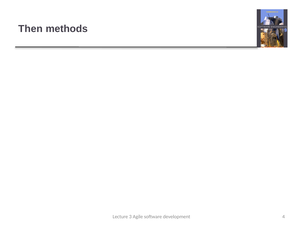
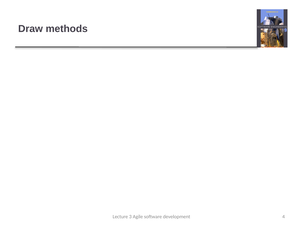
Then: Then -> Draw
